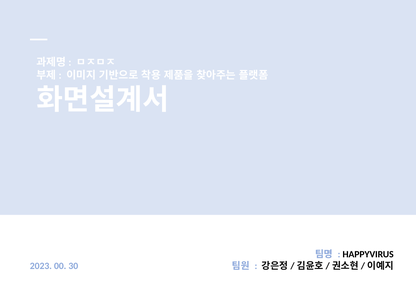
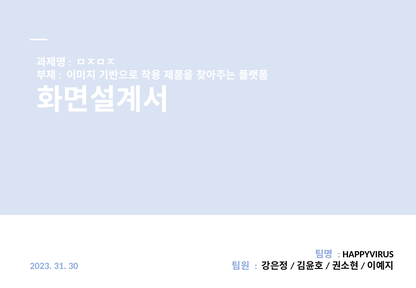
00: 00 -> 31
